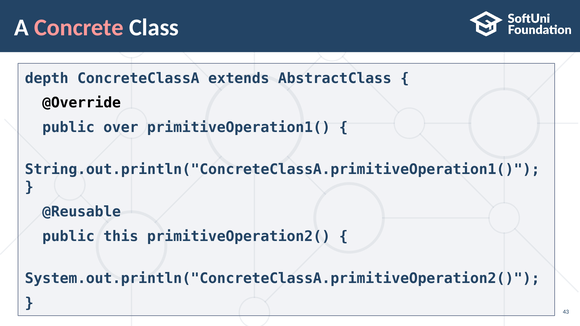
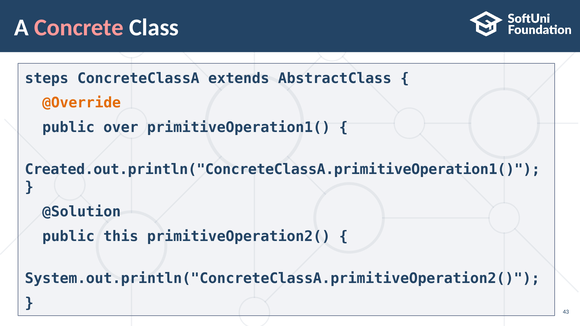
depth: depth -> steps
@Override colour: black -> orange
String.out.println("ConcreteClassA.primitiveOperation1(: String.out.println("ConcreteClassA.primitiveOperation1( -> Created.out.println("ConcreteClassA.primitiveOperation1(
@Reusable: @Reusable -> @Solution
